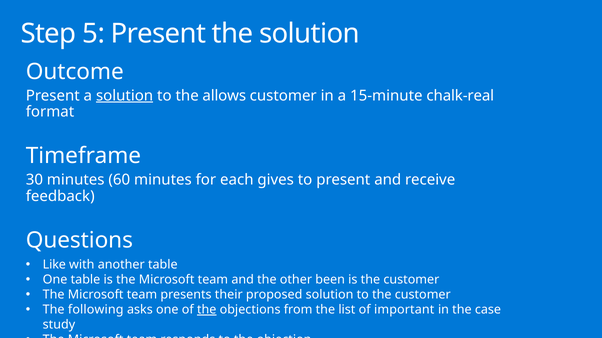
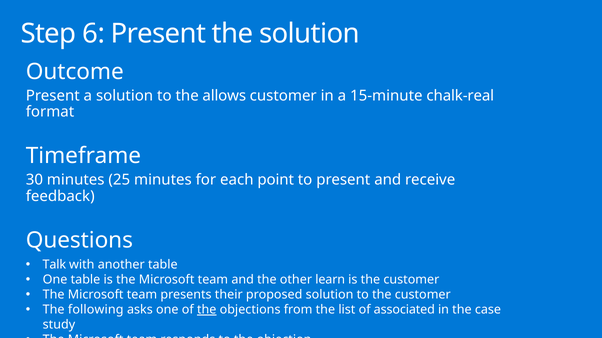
5: 5 -> 6
solution at (125, 96) underline: present -> none
60: 60 -> 25
each gives: gives -> point
Like: Like -> Talk
been: been -> learn
important: important -> associated
